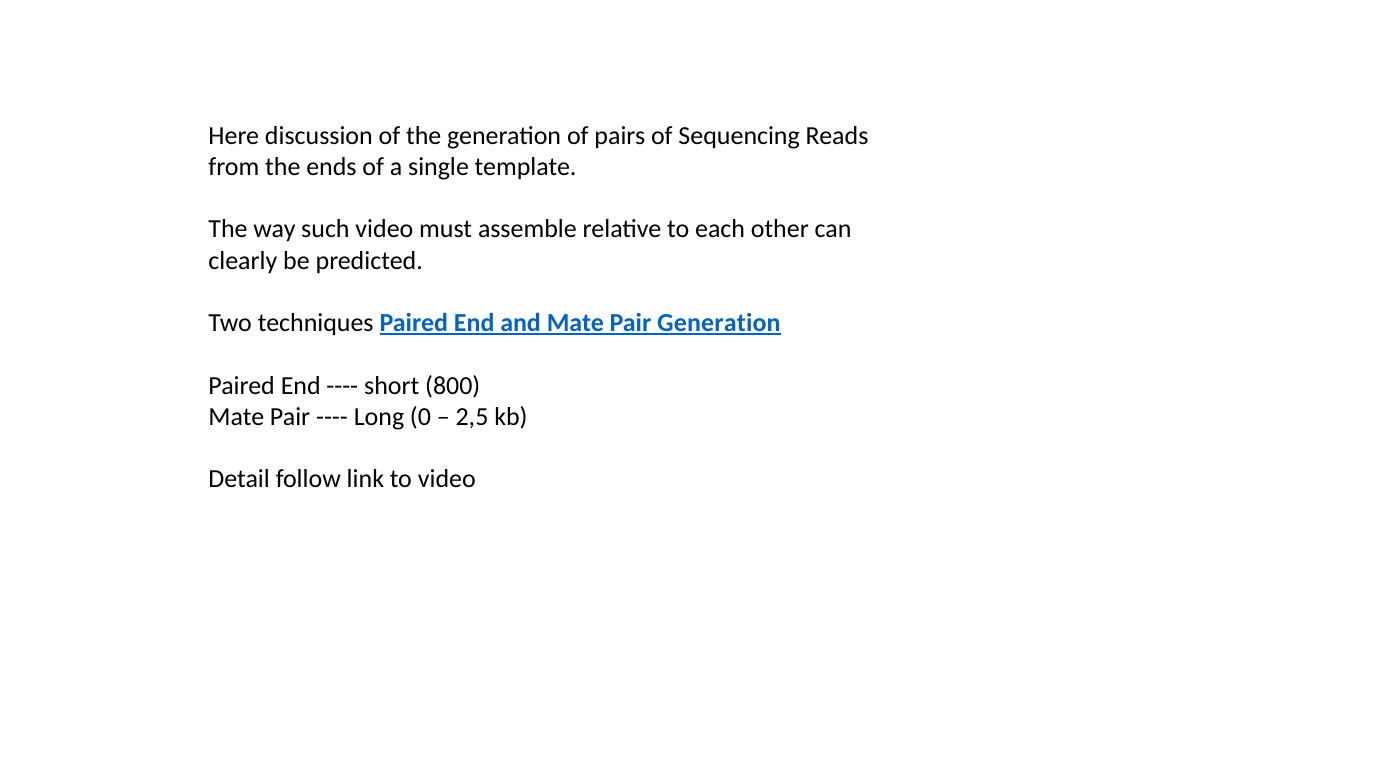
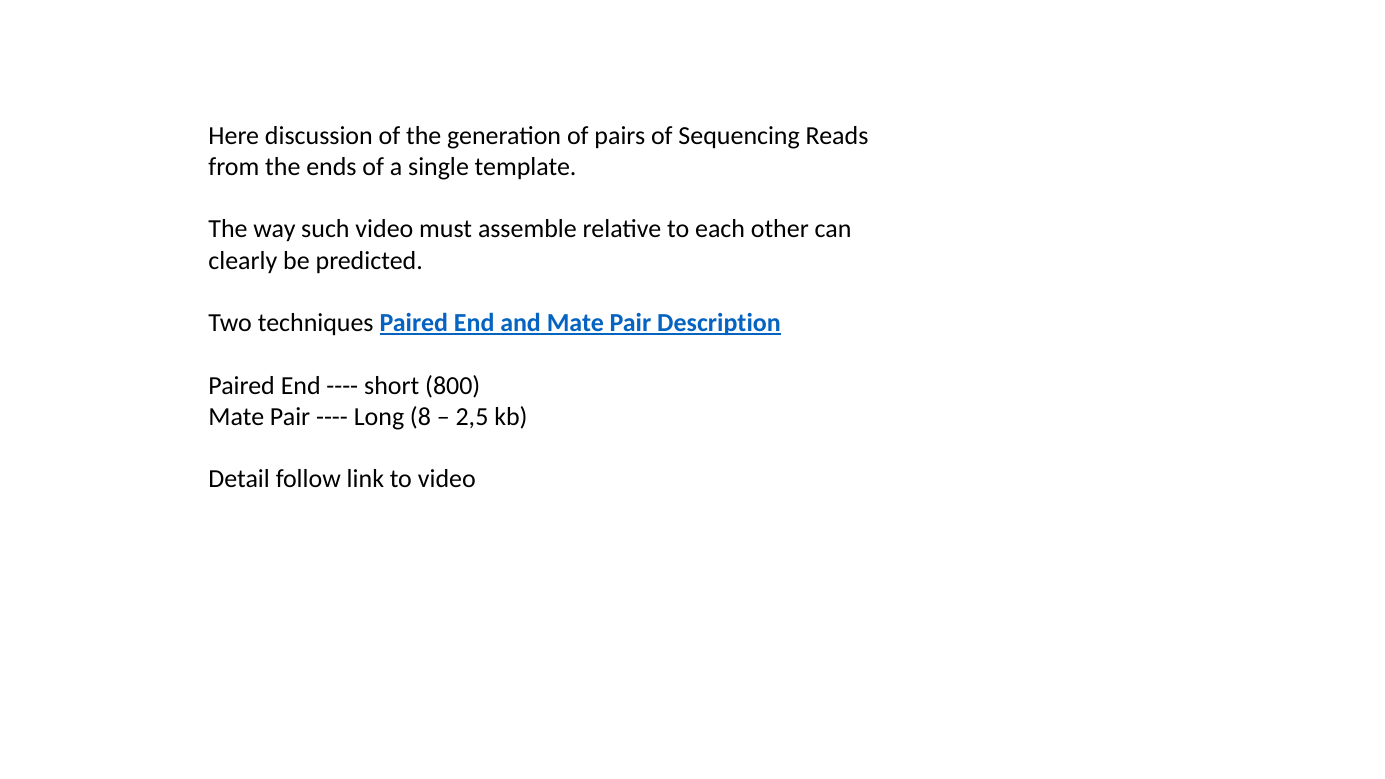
Pair Generation: Generation -> Description
0: 0 -> 8
